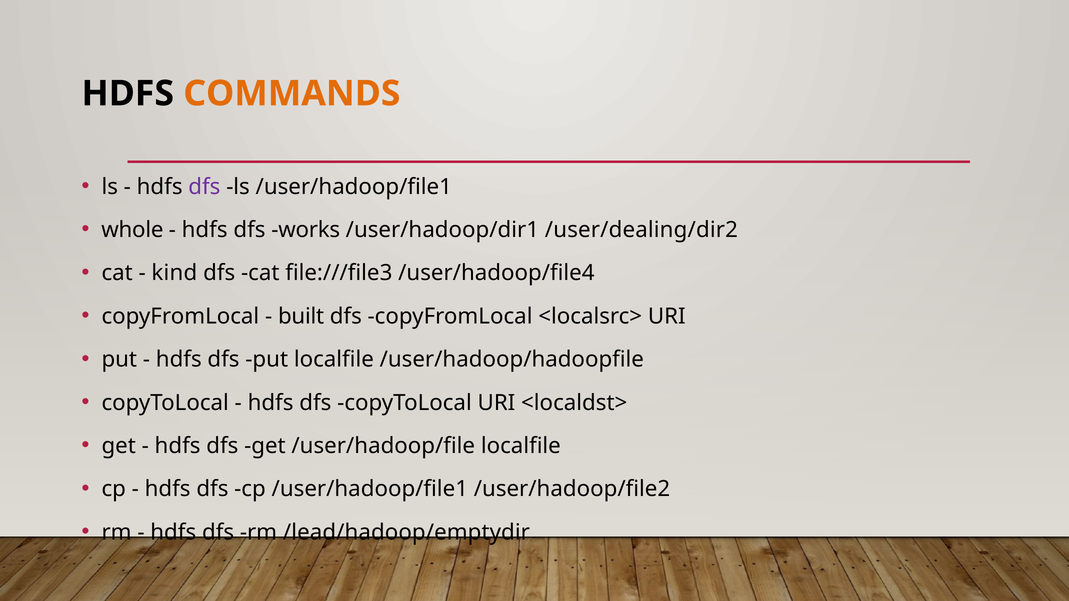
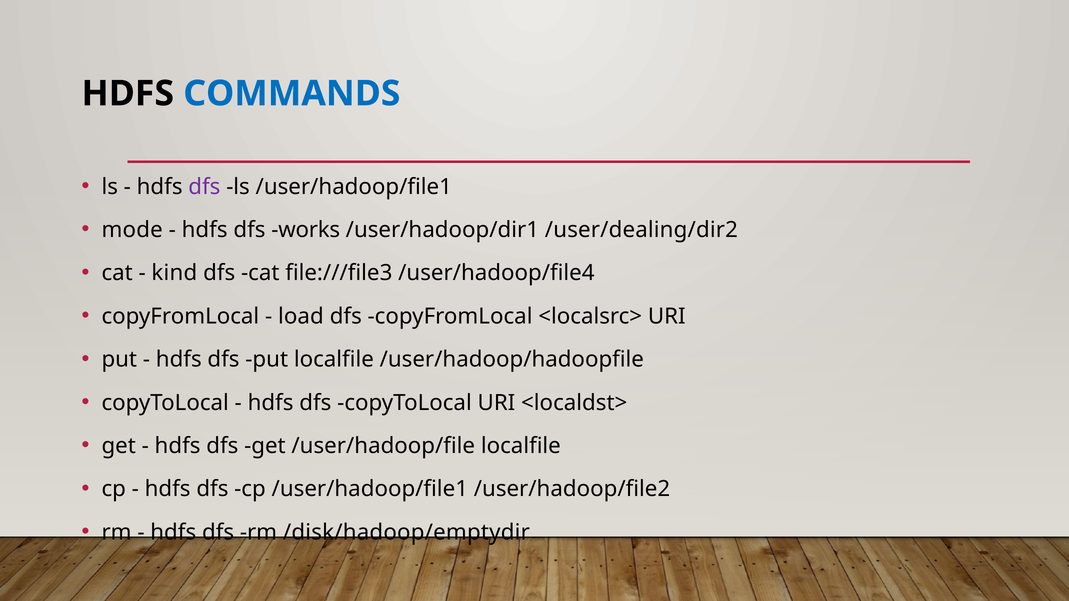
COMMANDS colour: orange -> blue
whole: whole -> mode
built: built -> load
/lead/hadoop/emptydir: /lead/hadoop/emptydir -> /disk/hadoop/emptydir
